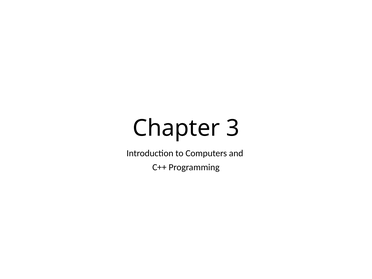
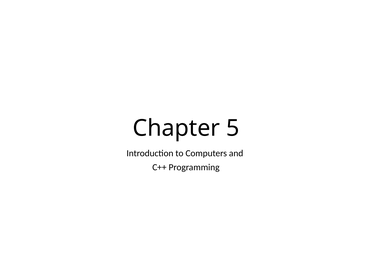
3: 3 -> 5
